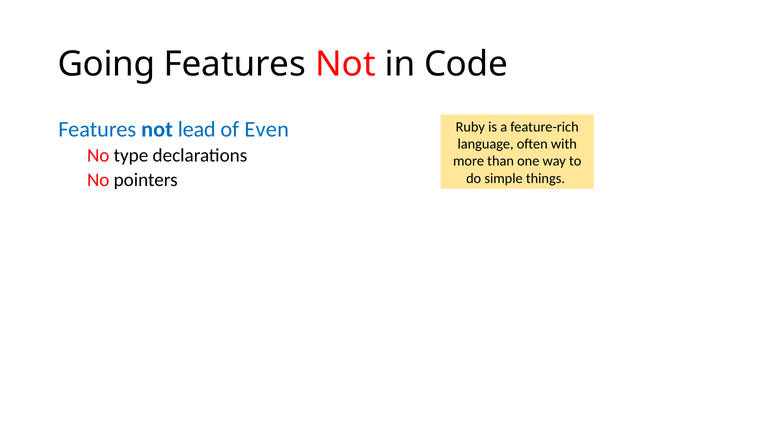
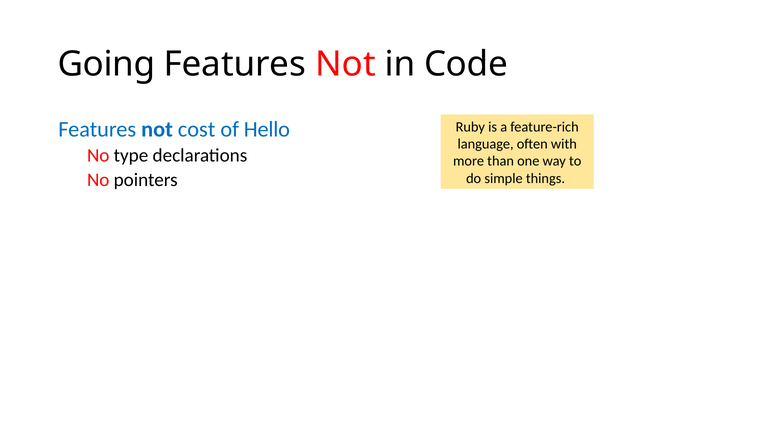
lead: lead -> cost
Even: Even -> Hello
